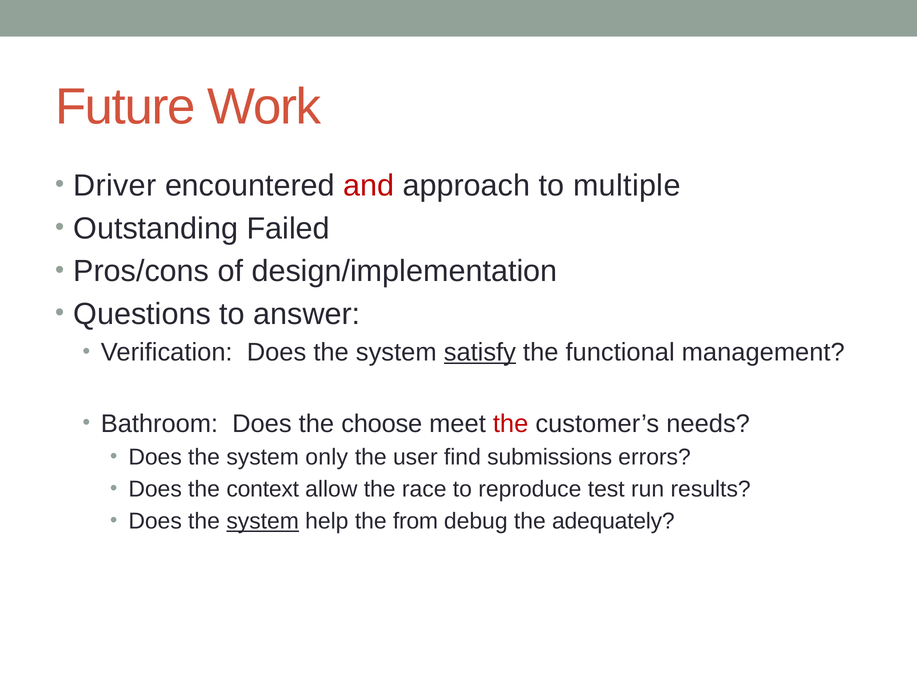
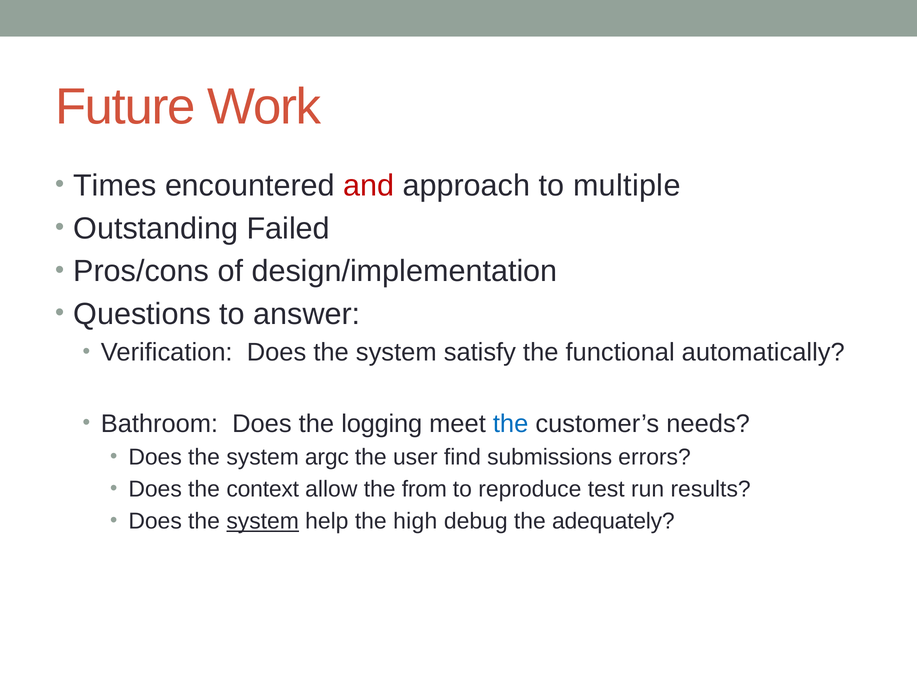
Driver: Driver -> Times
satisfy underline: present -> none
management: management -> automatically
choose: choose -> logging
the at (511, 424) colour: red -> blue
only: only -> argc
race: race -> from
from: from -> high
